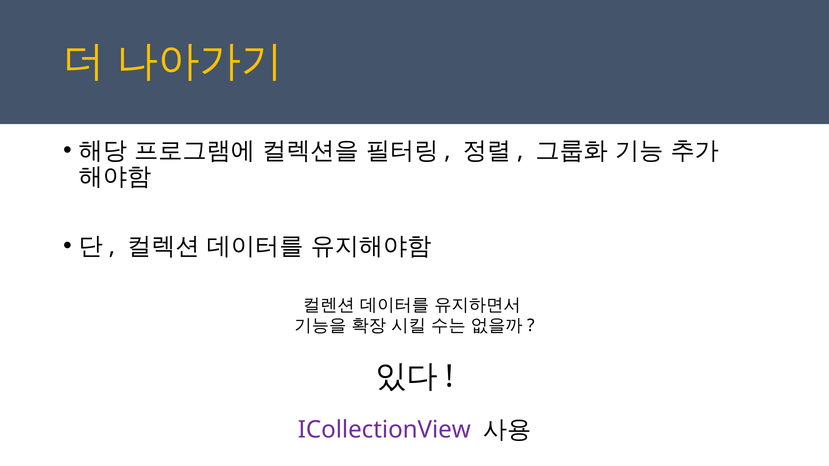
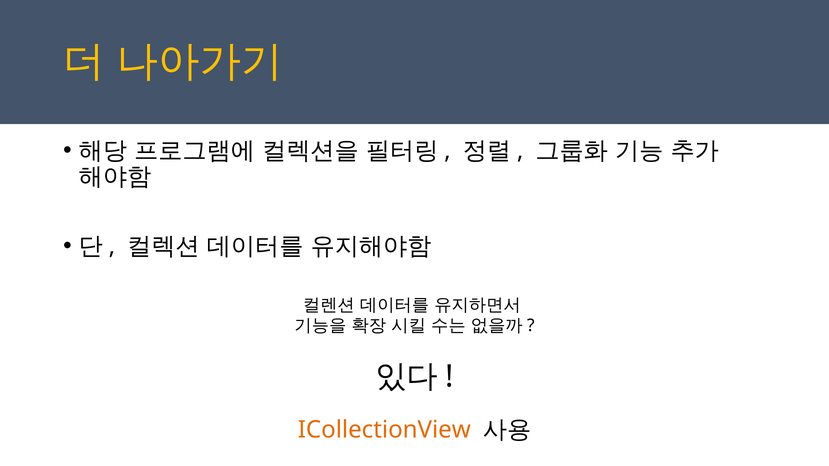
ICollectionView colour: purple -> orange
